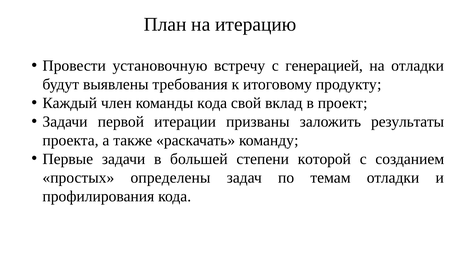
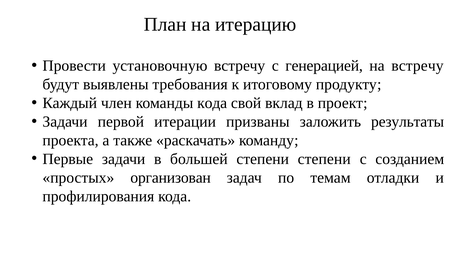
на отладки: отладки -> встречу
степени которой: которой -> степени
определены: определены -> организован
